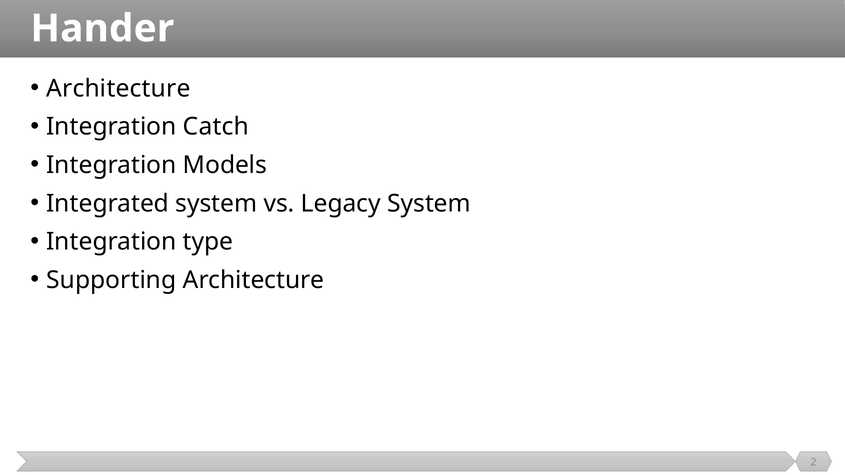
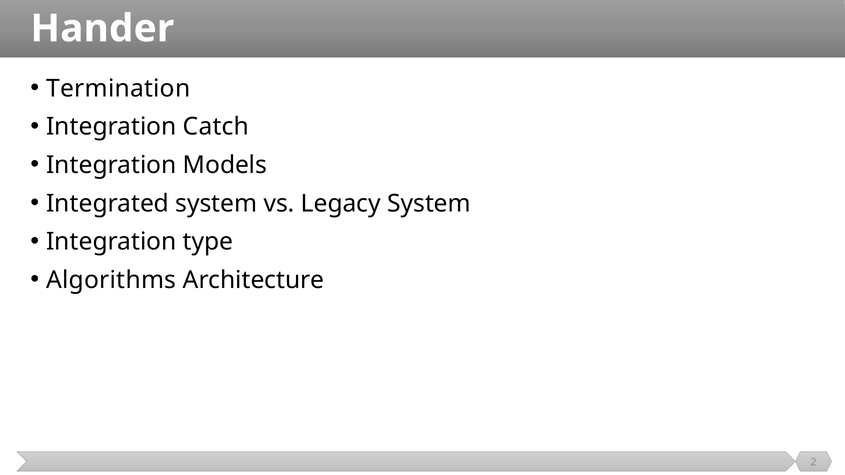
Architecture at (118, 89): Architecture -> Termination
Supporting: Supporting -> Algorithms
